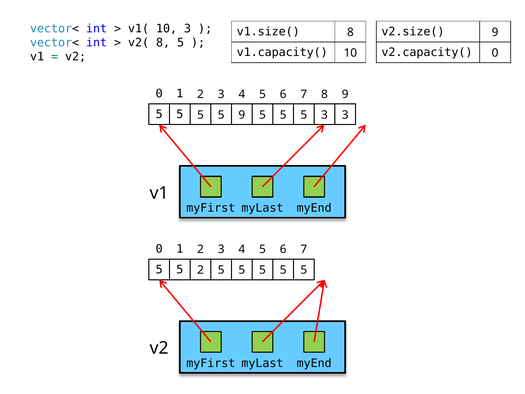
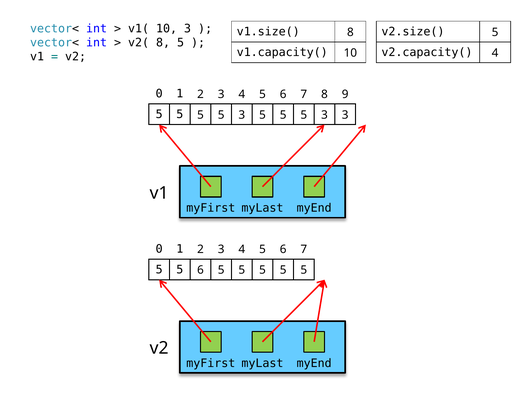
v2.size( 9: 9 -> 5
v2.capacity( 0: 0 -> 4
9 at (242, 115): 9 -> 3
5 5 2: 2 -> 6
